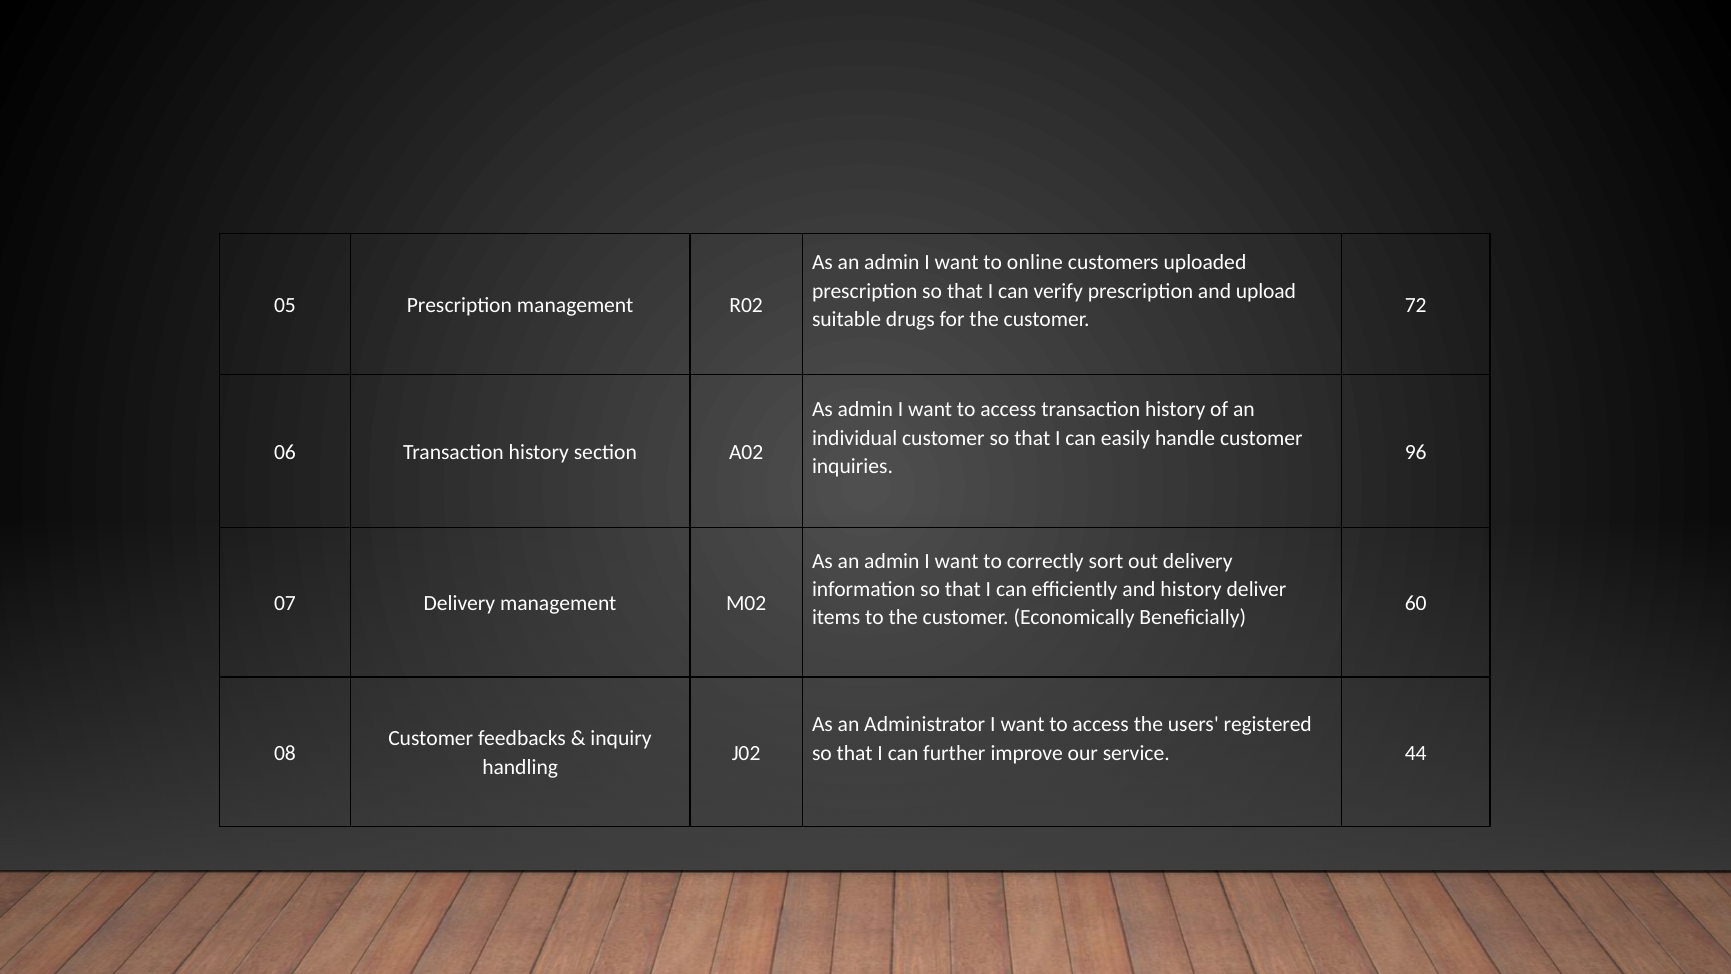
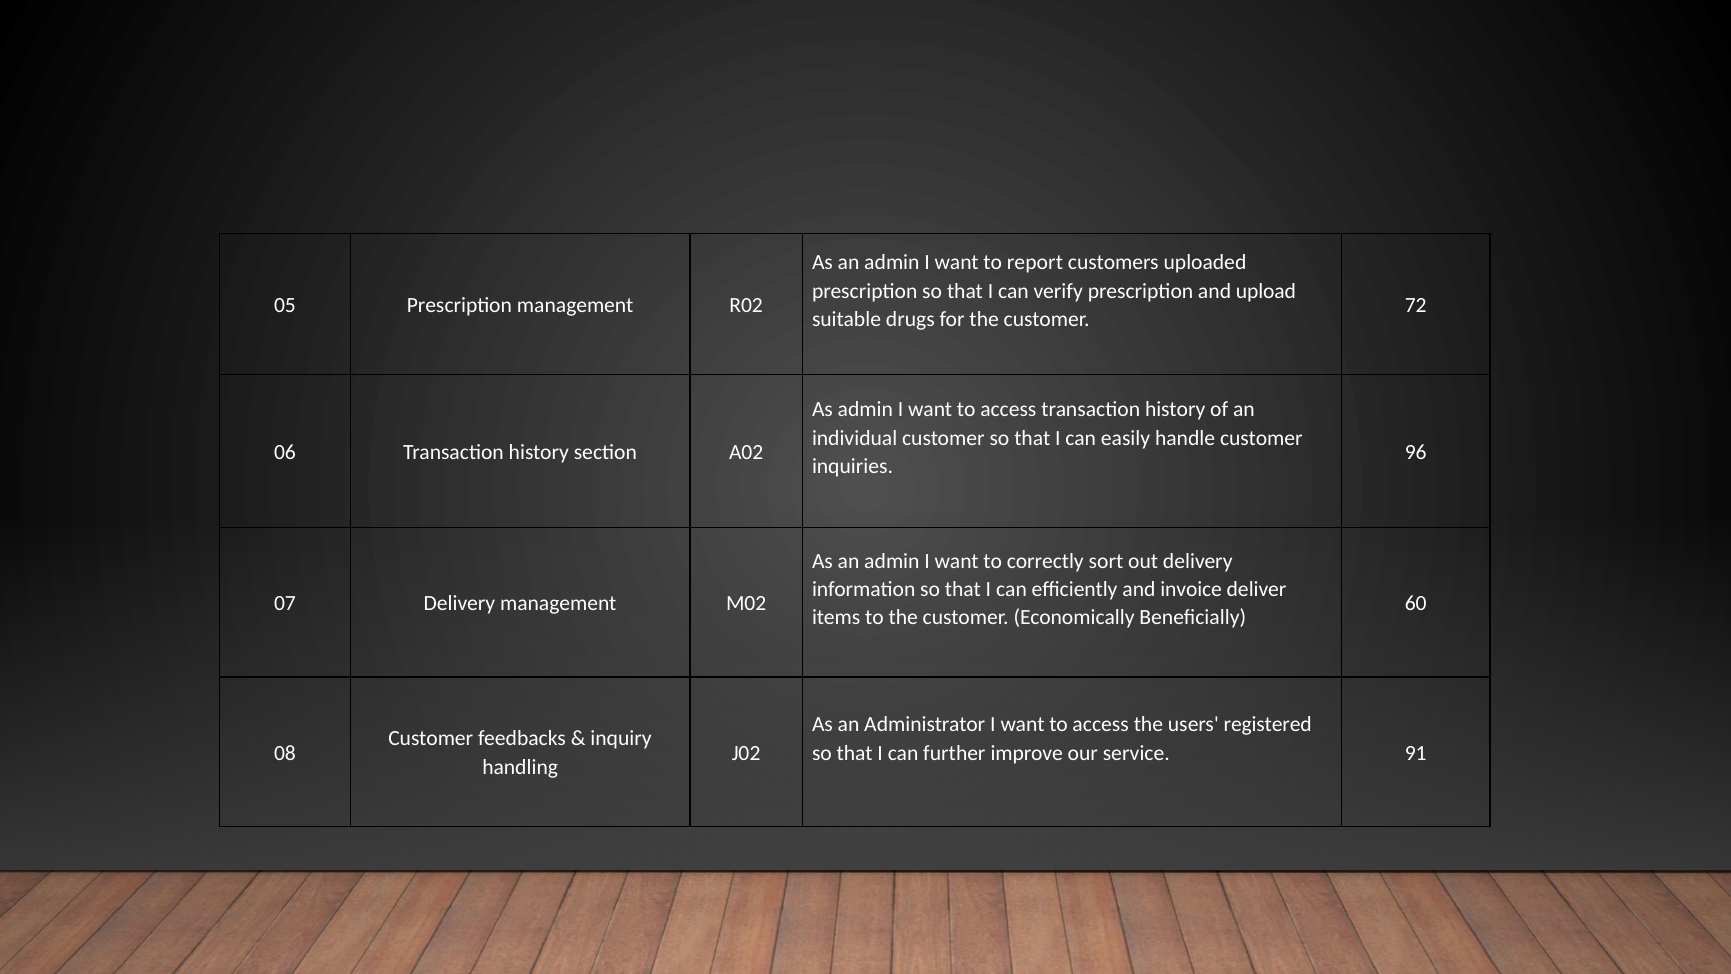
online: online -> report
and history: history -> invoice
44: 44 -> 91
